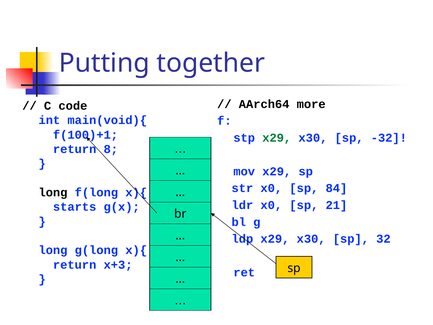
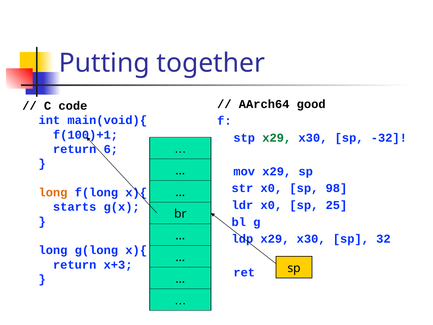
more: more -> good
8: 8 -> 6
84: 84 -> 98
long at (53, 192) colour: black -> orange
21: 21 -> 25
